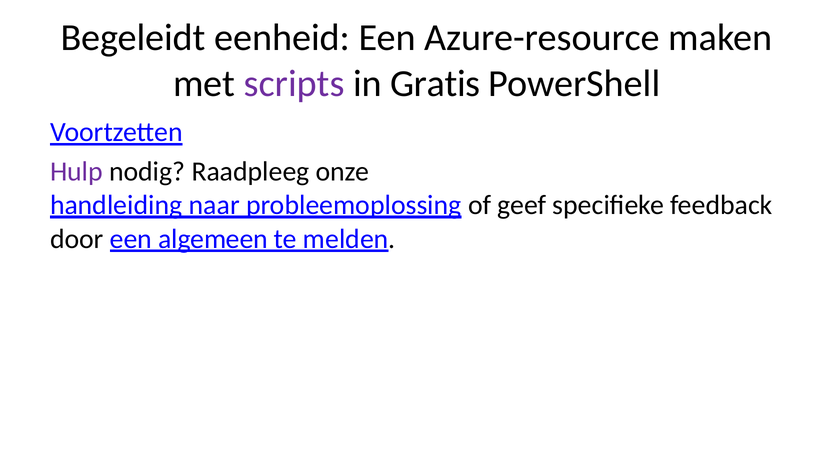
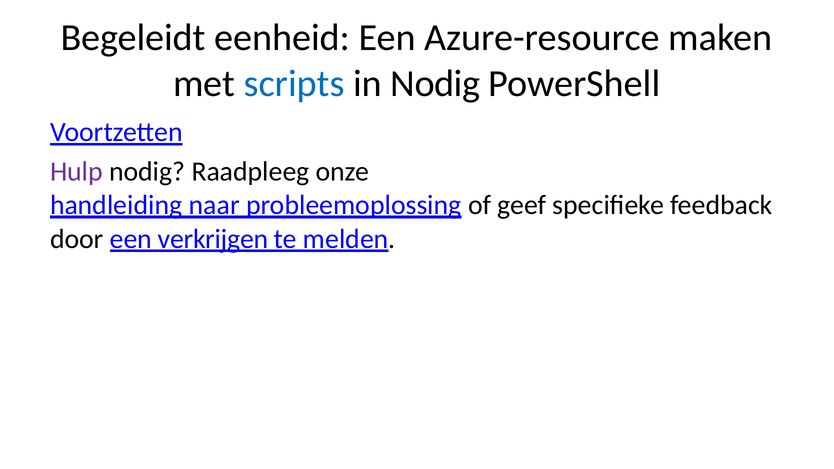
scripts colour: purple -> blue
in Gratis: Gratis -> Nodig
algemeen: algemeen -> verkrijgen
